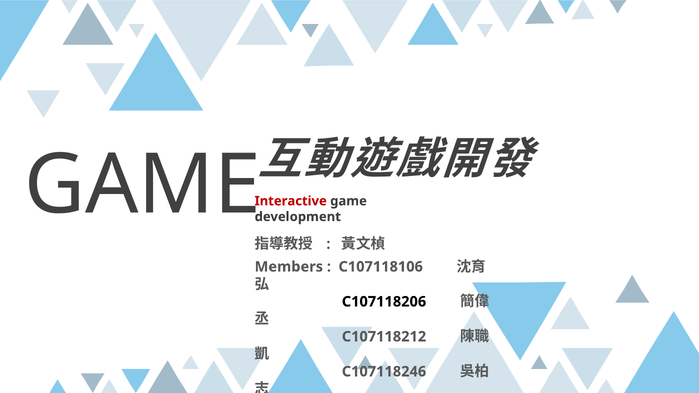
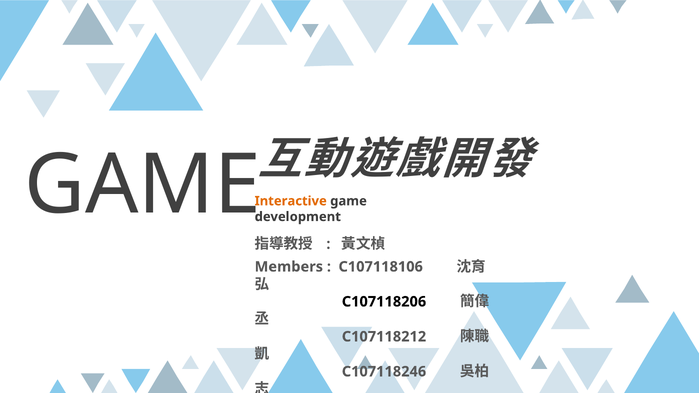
Interactive colour: red -> orange
